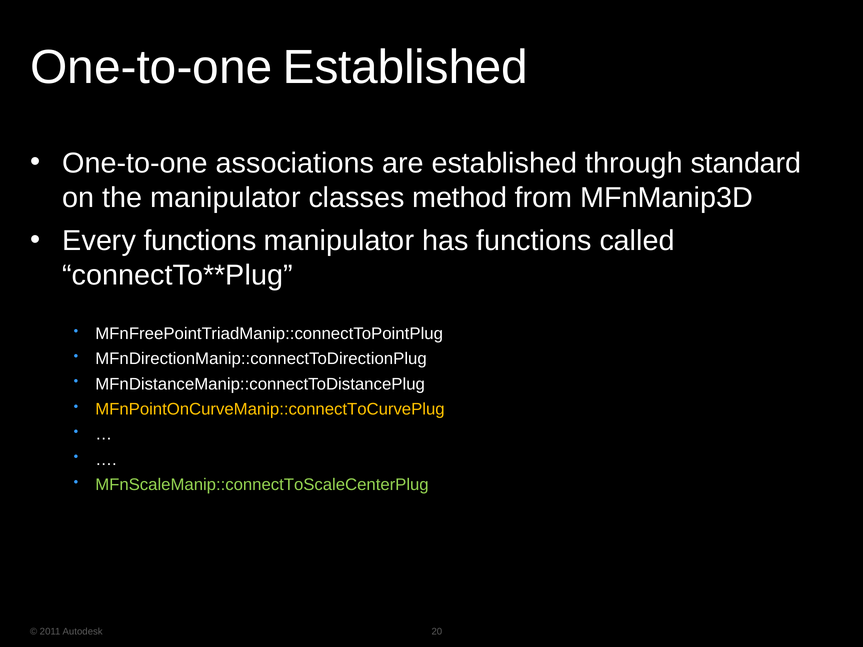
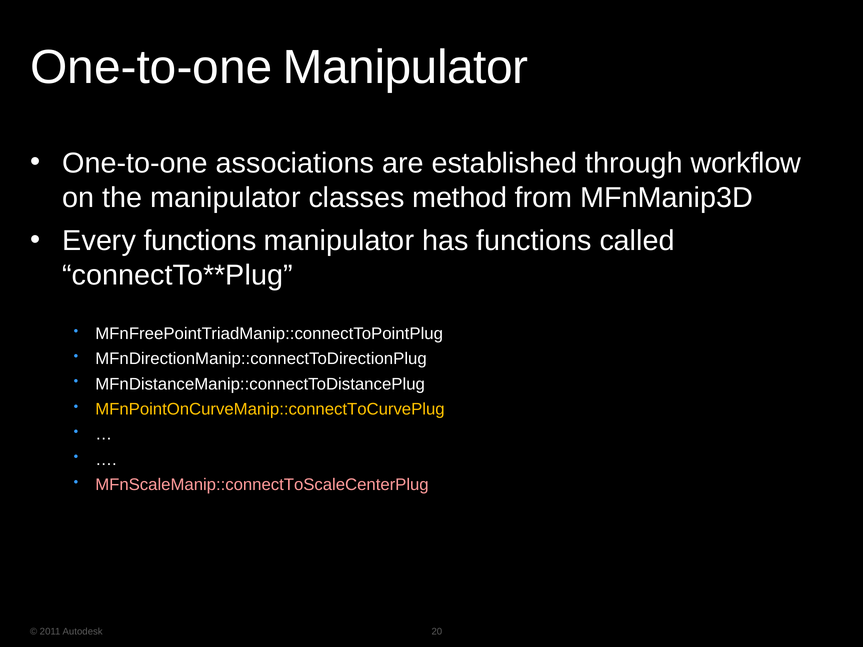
One-to-one Established: Established -> Manipulator
standard: standard -> workflow
MFnScaleManip::connectToScaleCenterPlug colour: light green -> pink
